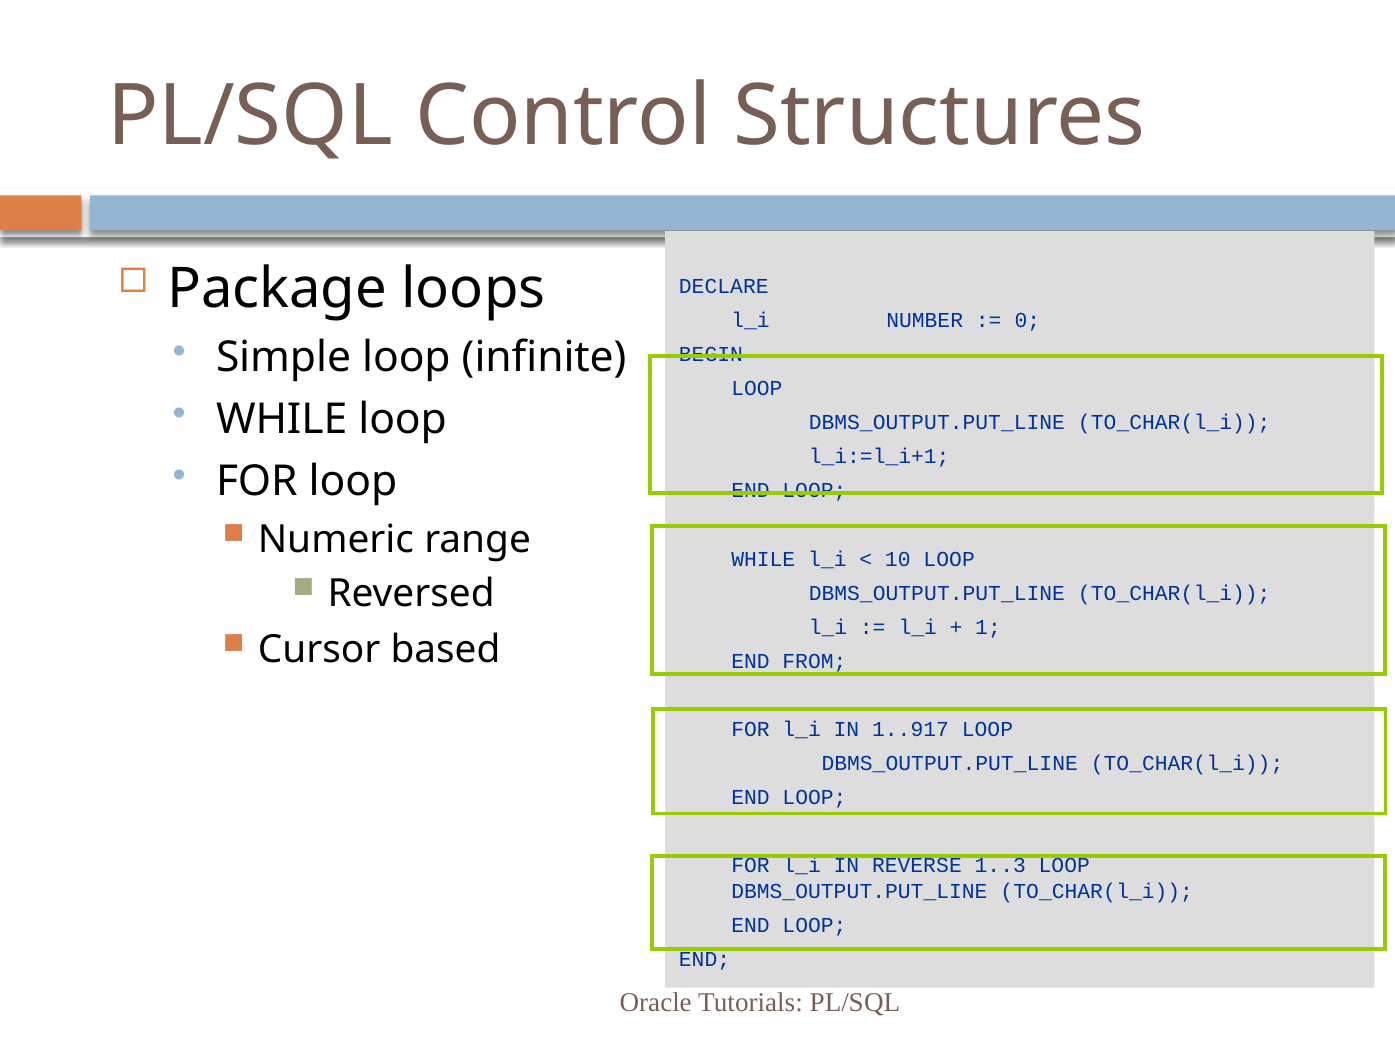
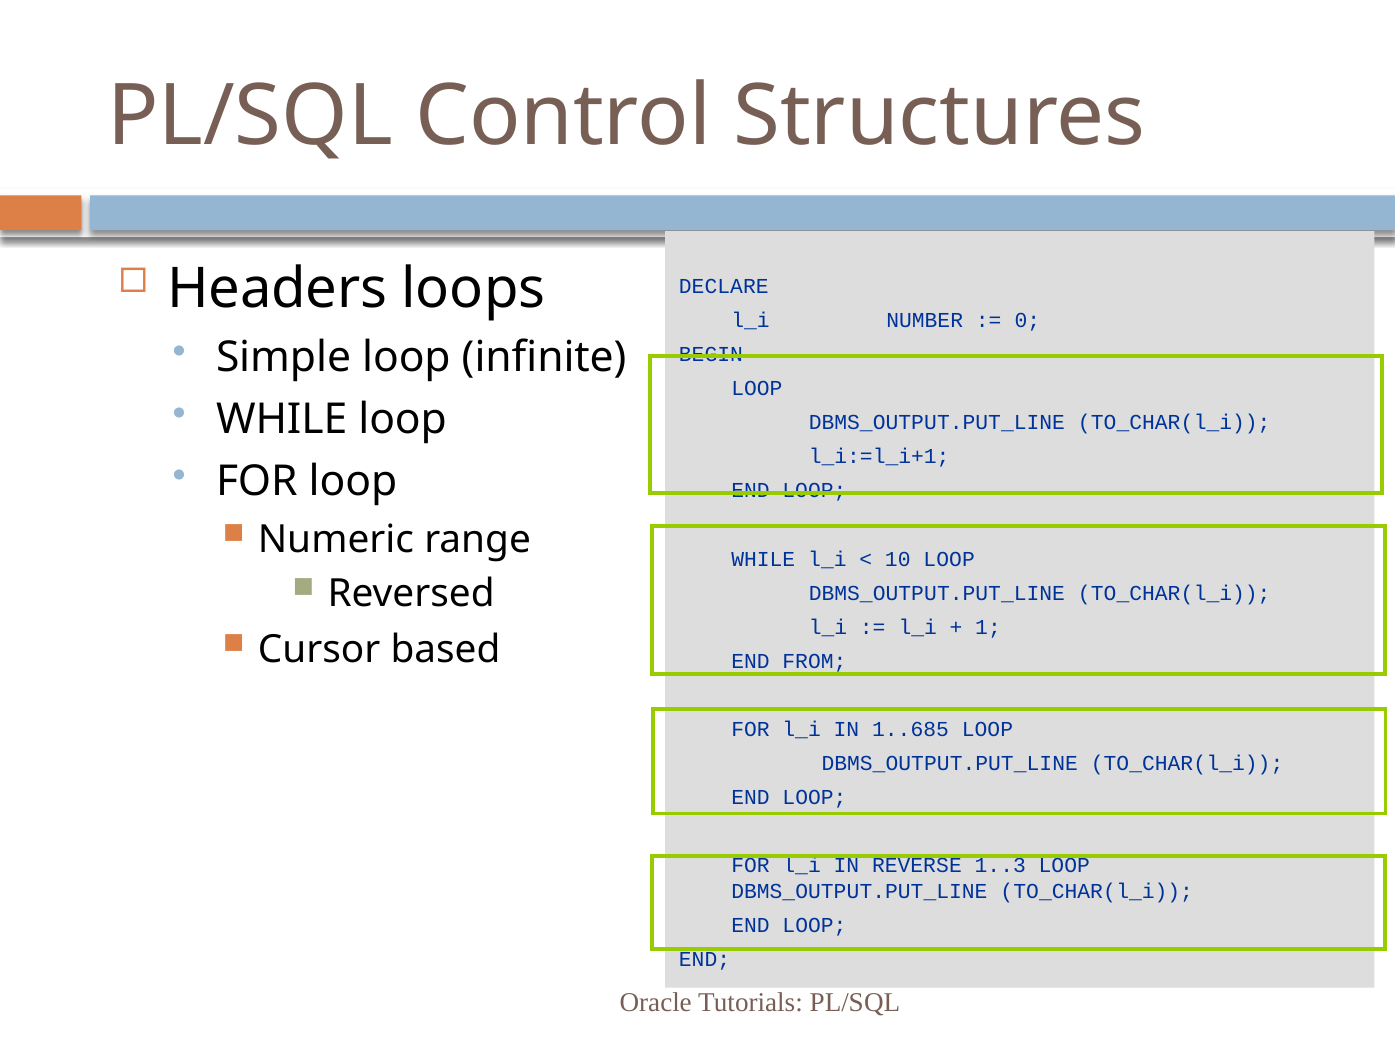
Package: Package -> Headers
1..917: 1..917 -> 1..685
